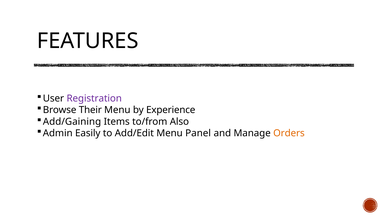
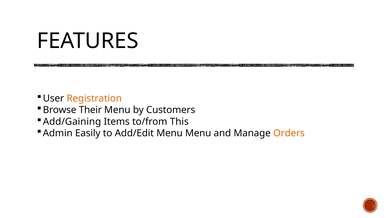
Registration colour: purple -> orange
Experience: Experience -> Customers
Also: Also -> This
Menu Panel: Panel -> Menu
